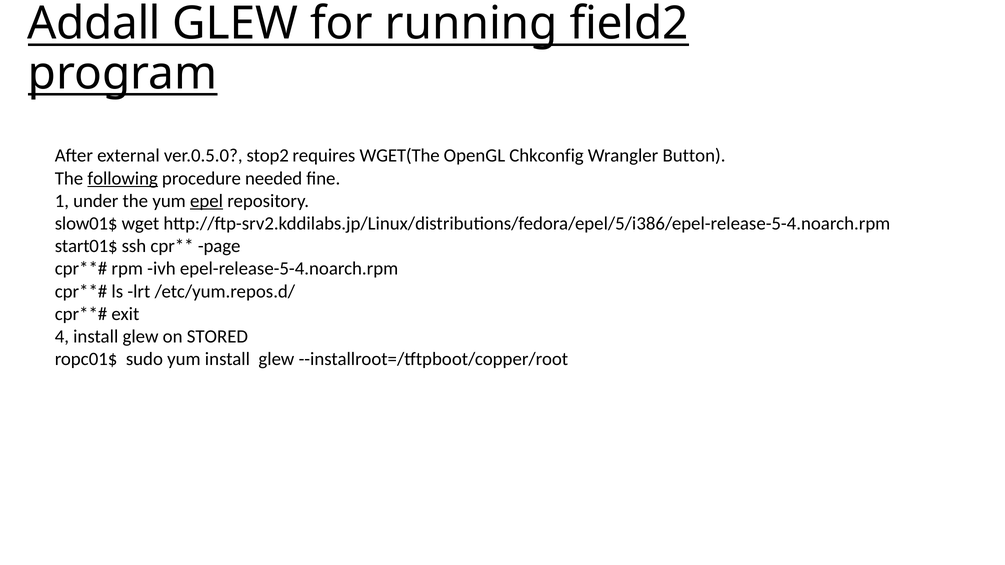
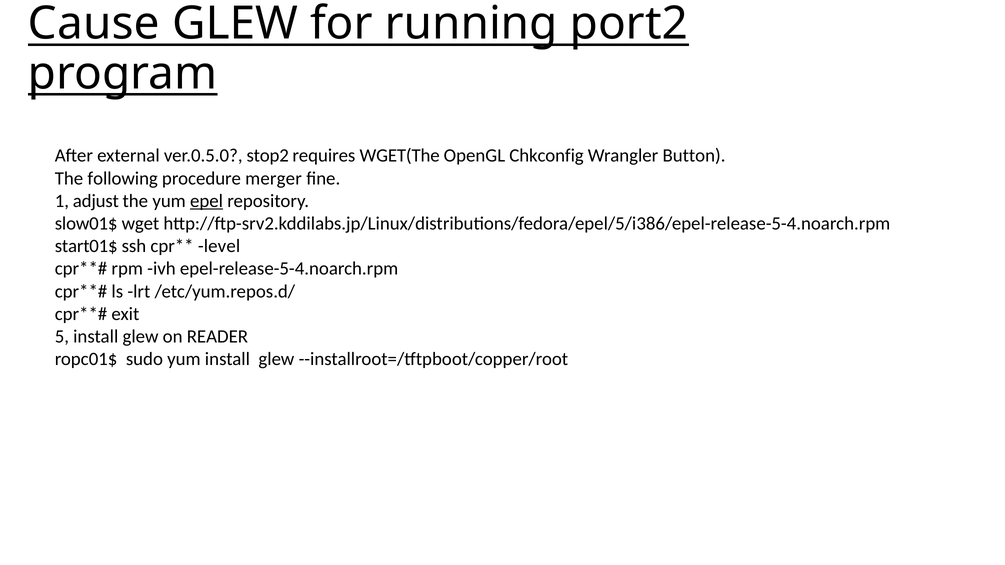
Addall: Addall -> Cause
field2: field2 -> port2
following underline: present -> none
needed: needed -> merger
under: under -> adjust
page: page -> level
4: 4 -> 5
STORED: STORED -> READER
